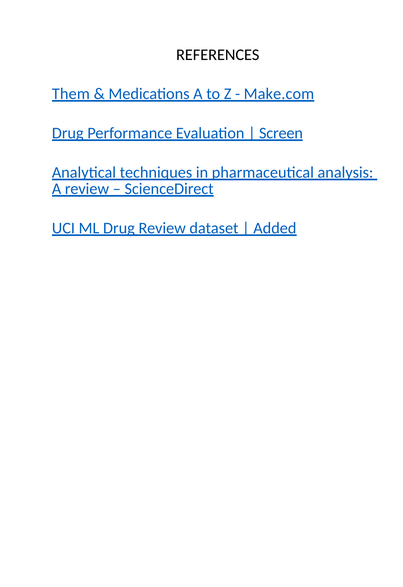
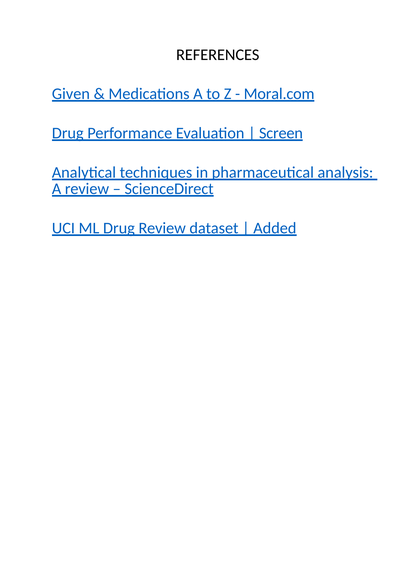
Them: Them -> Given
Make.com: Make.com -> Moral.com
